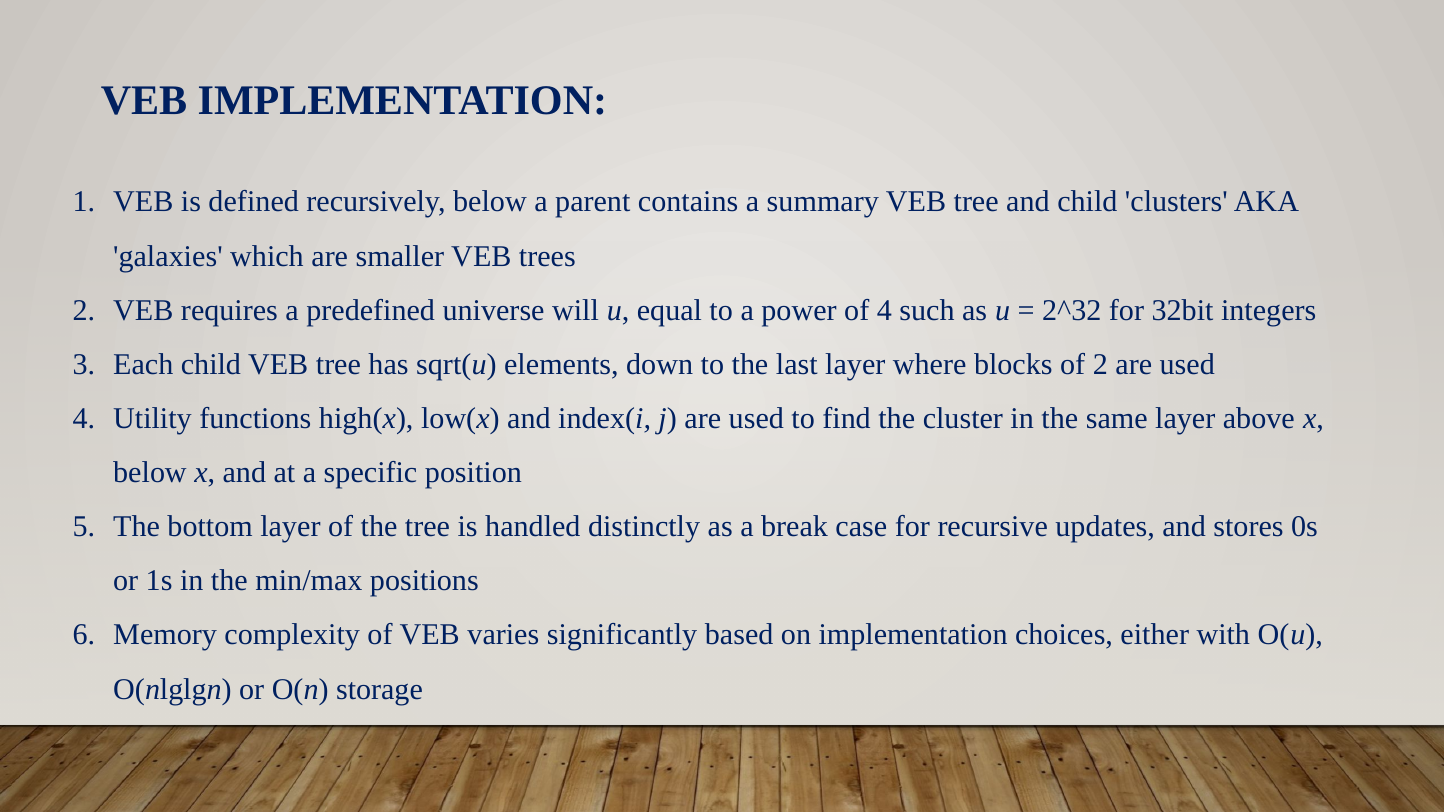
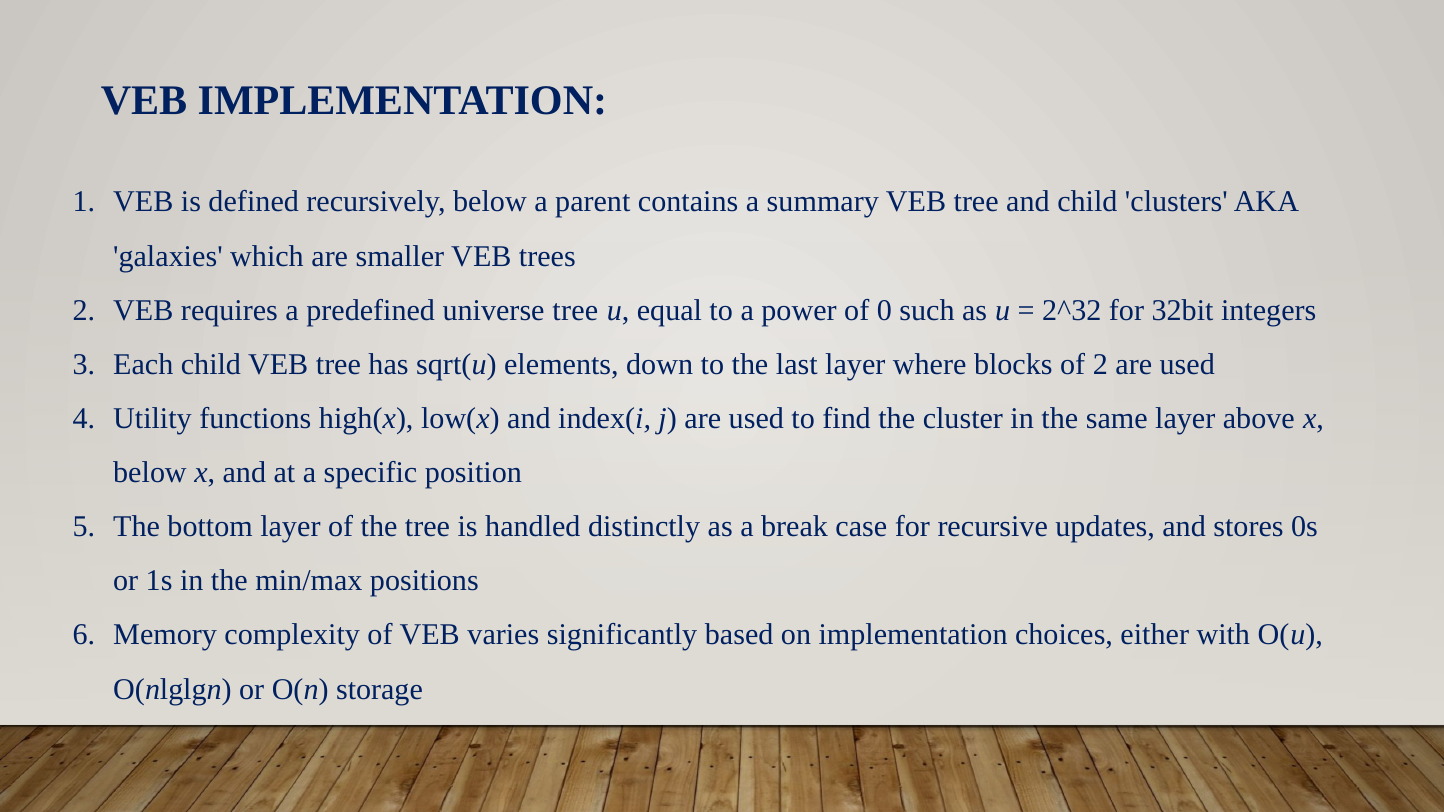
universe will: will -> tree
of 4: 4 -> 0
